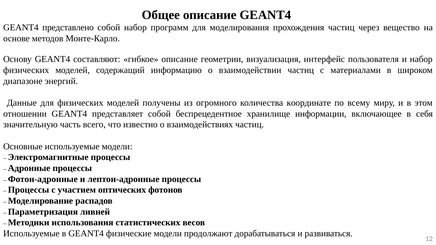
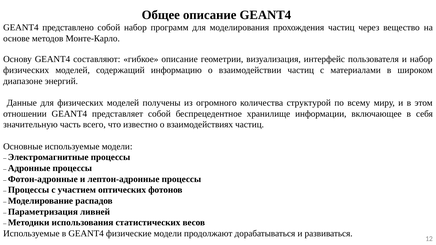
координате: координате -> структурой
